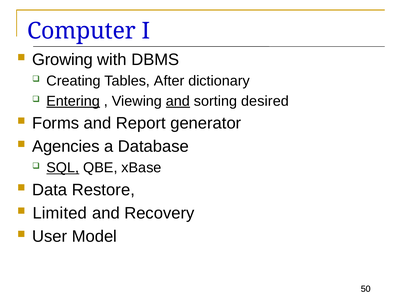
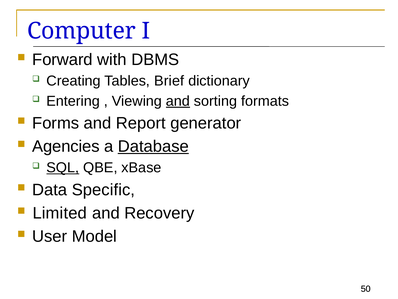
Growing: Growing -> Forward
After: After -> Brief
Entering underline: present -> none
desired: desired -> formats
Database underline: none -> present
Restore: Restore -> Specific
